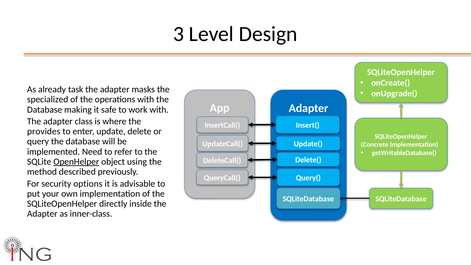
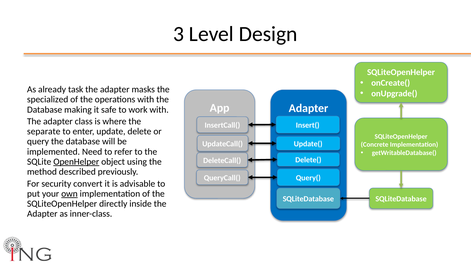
provides: provides -> separate
options: options -> convert
own underline: none -> present
